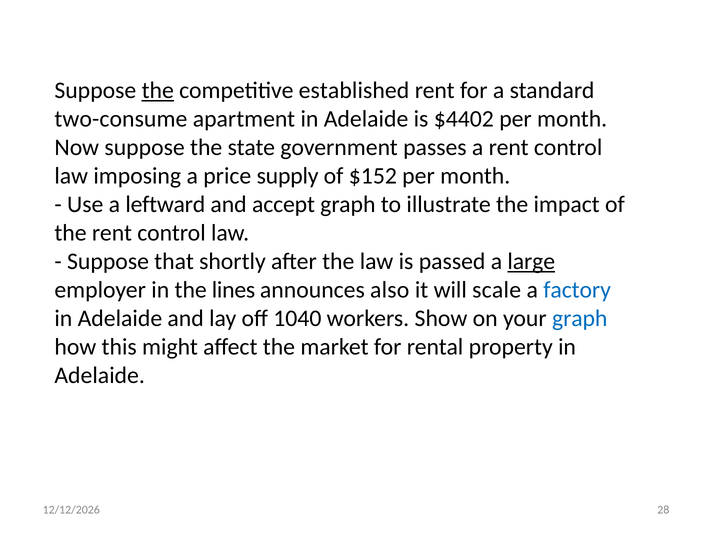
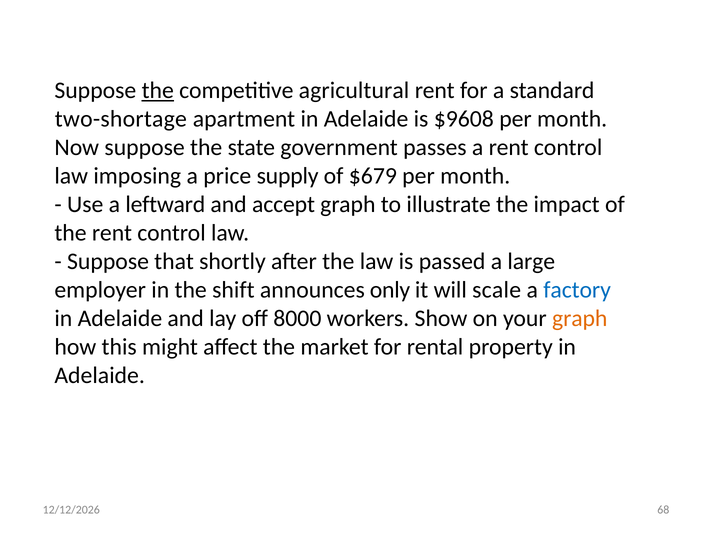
established: established -> agricultural
two-consume: two-consume -> two-shortage
$4402: $4402 -> $9608
$152: $152 -> $679
large underline: present -> none
lines: lines -> shift
also: also -> only
1040: 1040 -> 8000
graph at (580, 318) colour: blue -> orange
28: 28 -> 68
